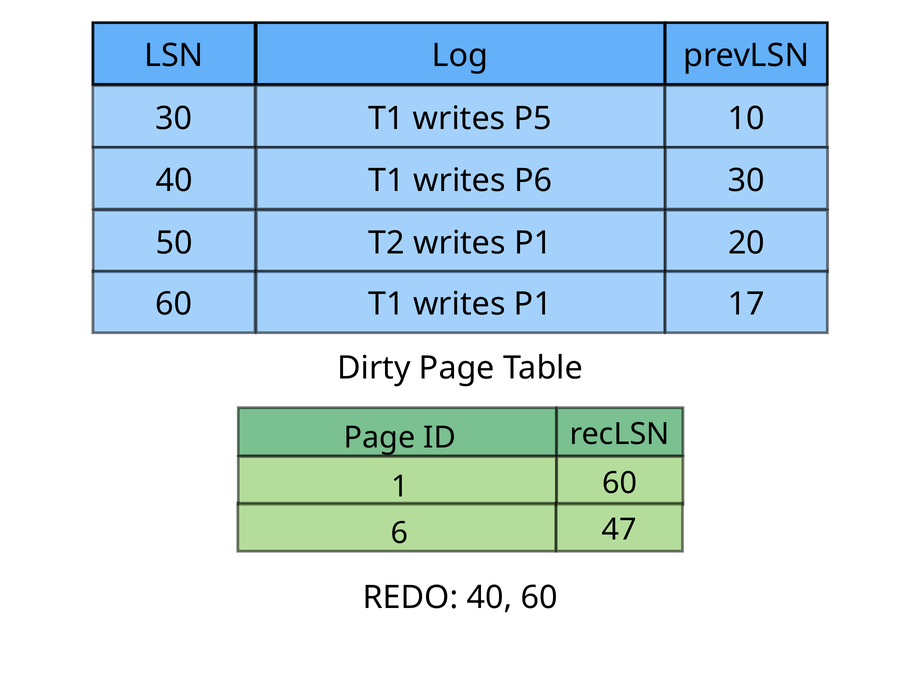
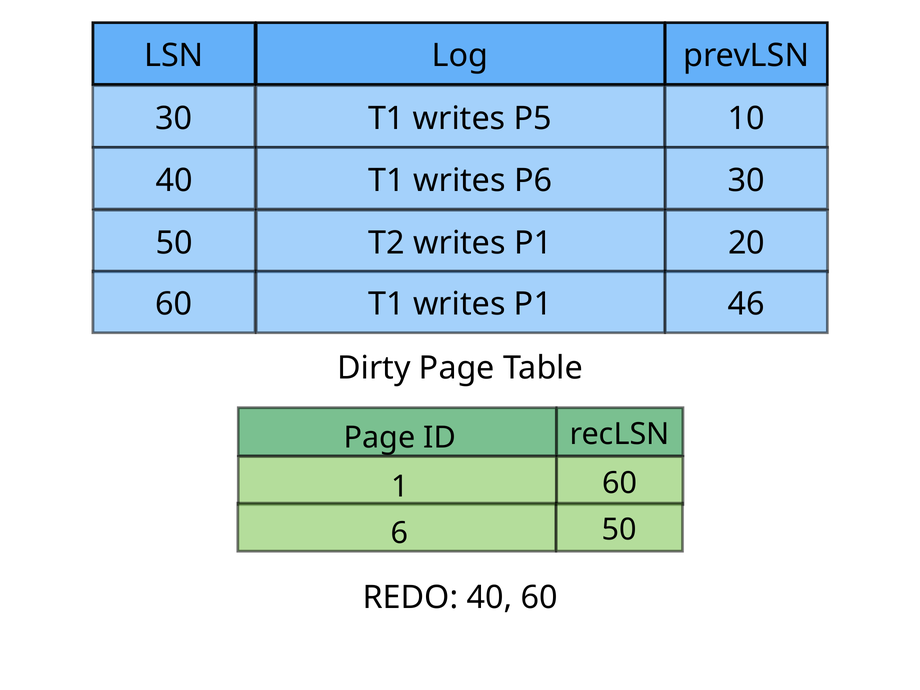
17: 17 -> 46
6 47: 47 -> 50
